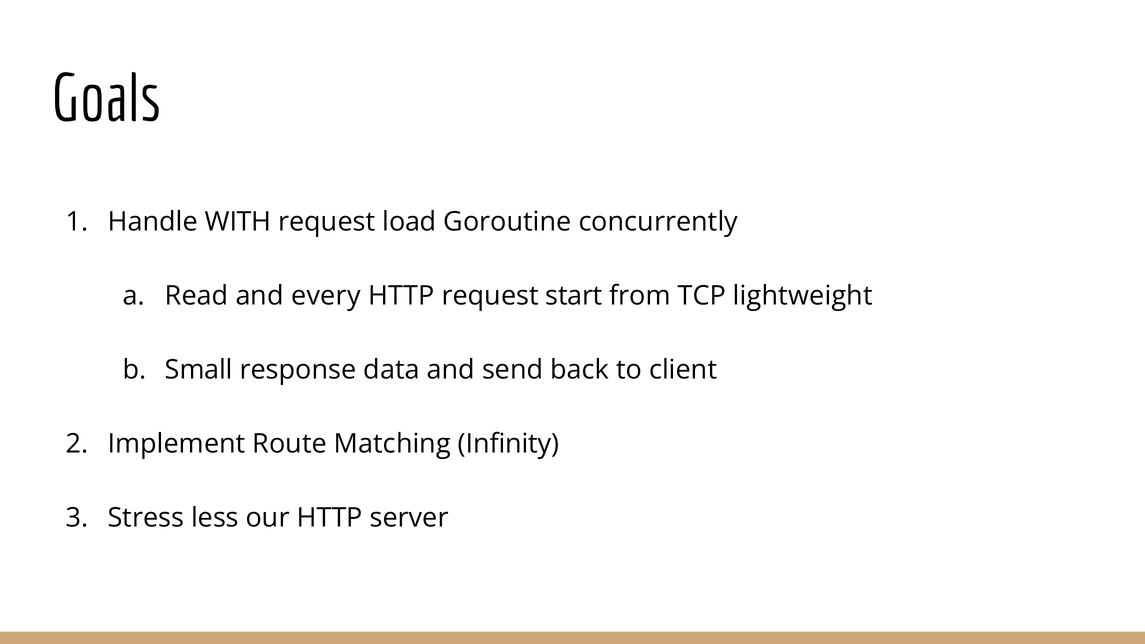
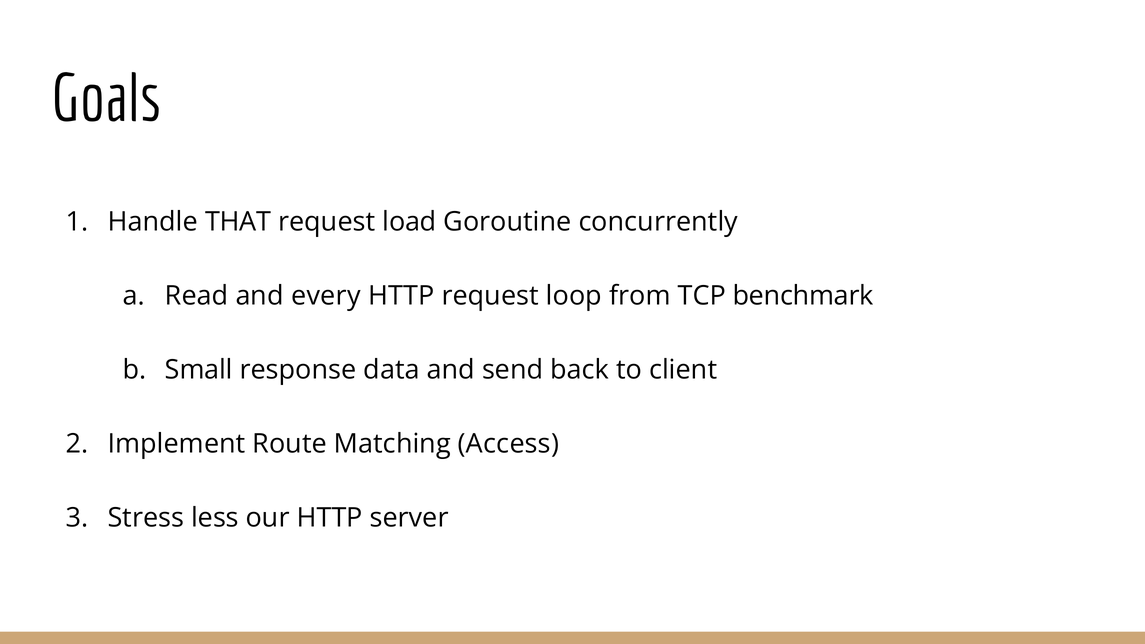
WITH: WITH -> THAT
start: start -> loop
lightweight: lightweight -> benchmark
Infinity: Infinity -> Access
